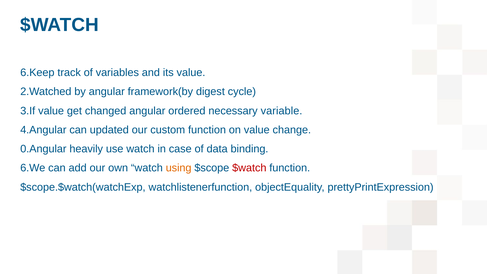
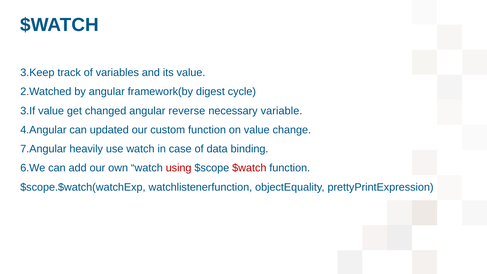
6.Keep: 6.Keep -> 3.Keep
ordered: ordered -> reverse
0.Angular: 0.Angular -> 7.Angular
using colour: orange -> red
